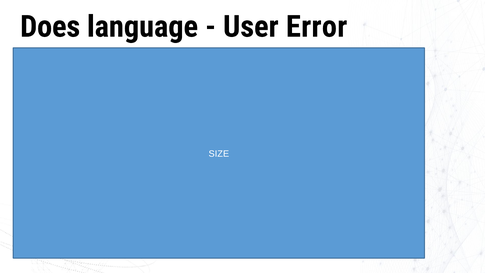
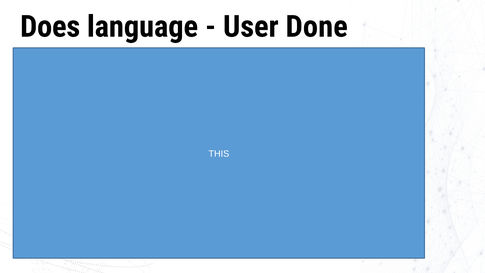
Error: Error -> Done
SIZE: SIZE -> THIS
